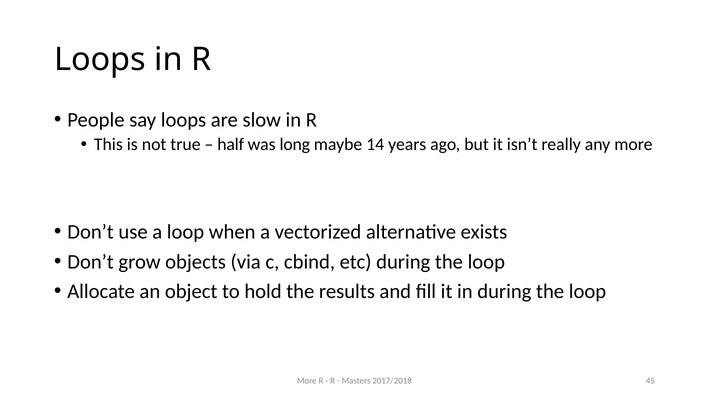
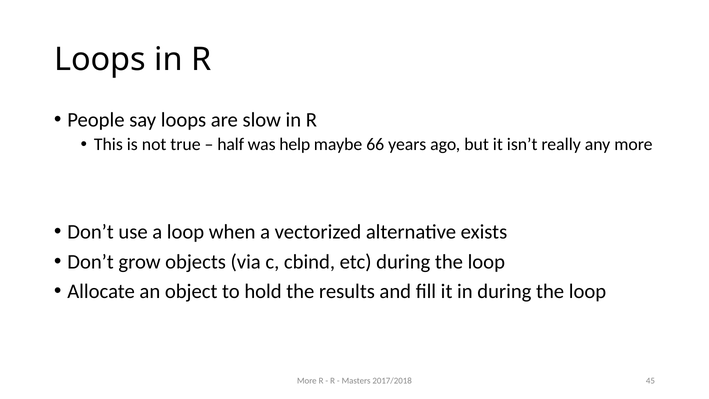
long: long -> help
14: 14 -> 66
